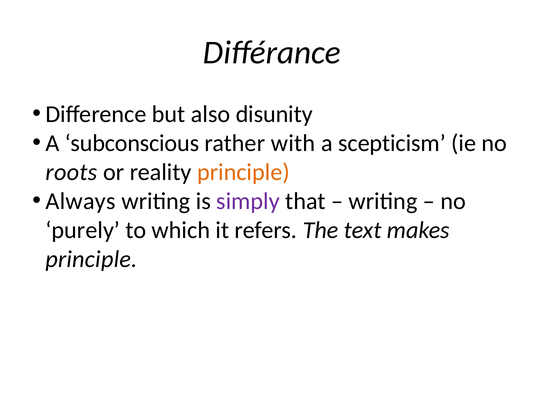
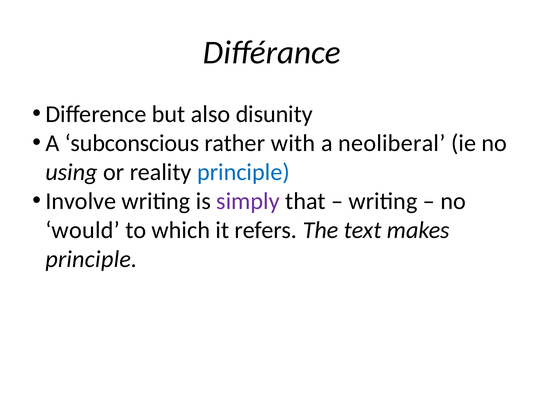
scepticism: scepticism -> neoliberal
roots: roots -> using
principle at (243, 172) colour: orange -> blue
Always: Always -> Involve
purely: purely -> would
